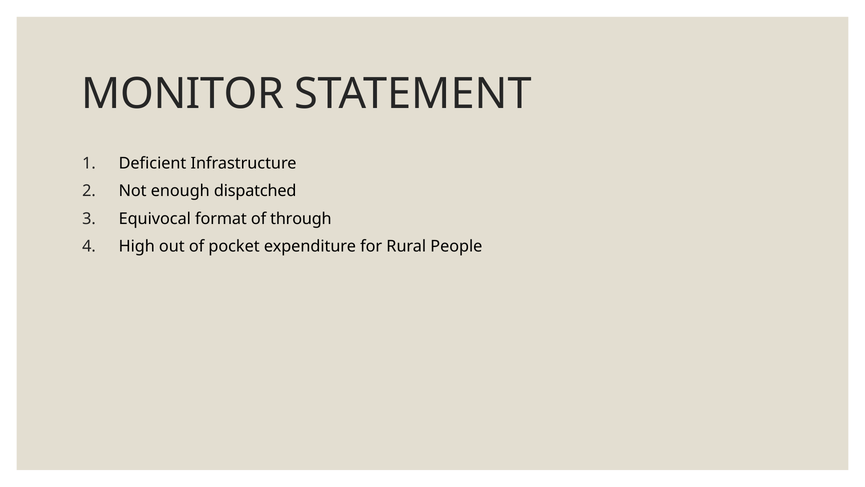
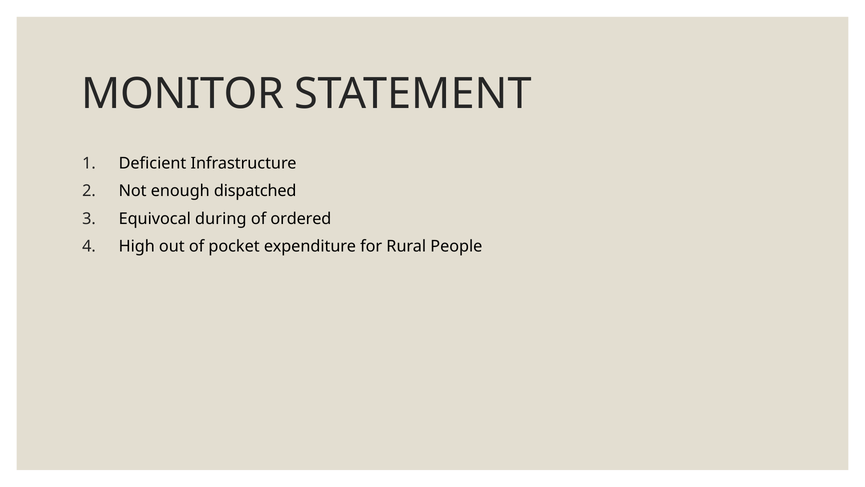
format: format -> during
through: through -> ordered
